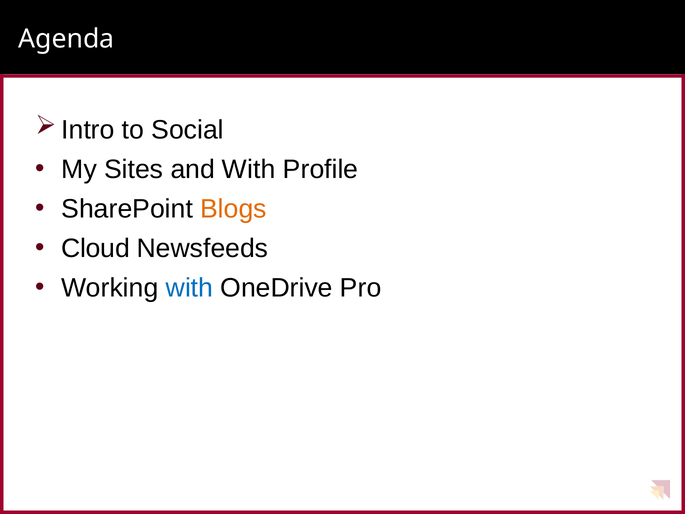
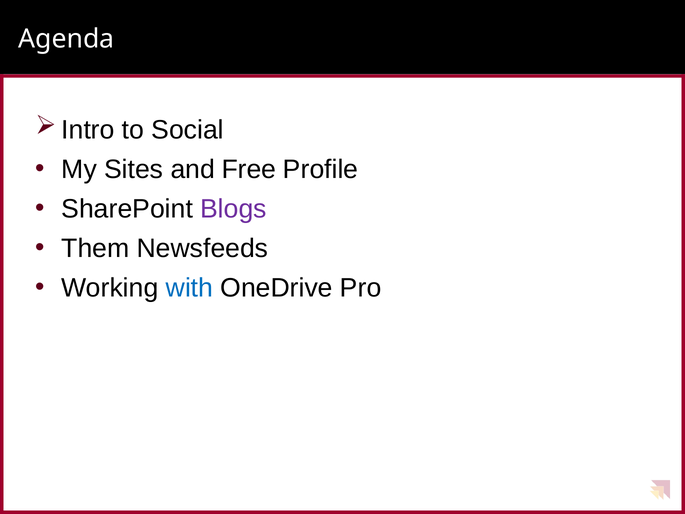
and With: With -> Free
Blogs colour: orange -> purple
Cloud: Cloud -> Them
